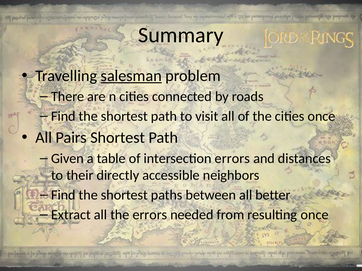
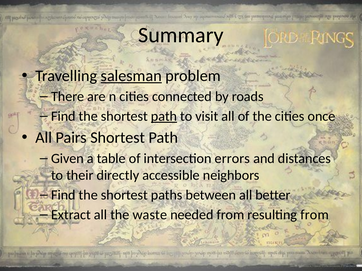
path at (164, 116) underline: none -> present
the errors: errors -> waste
resulting once: once -> from
